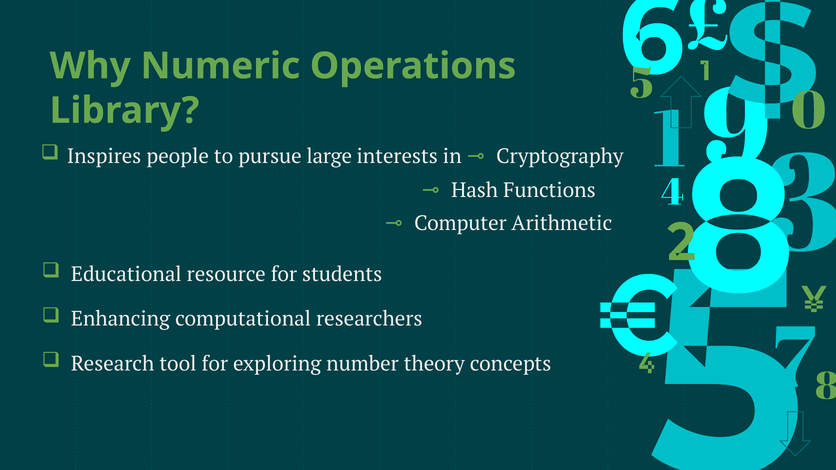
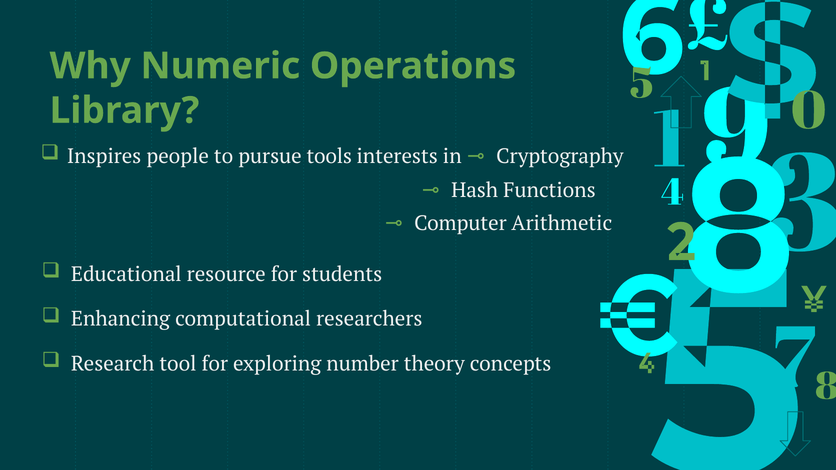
large: large -> tools
